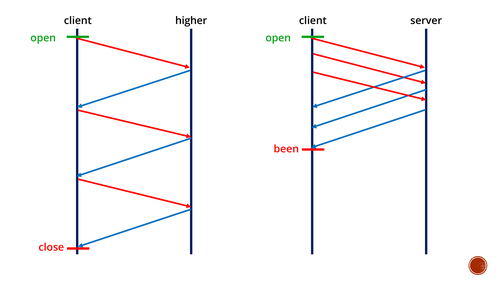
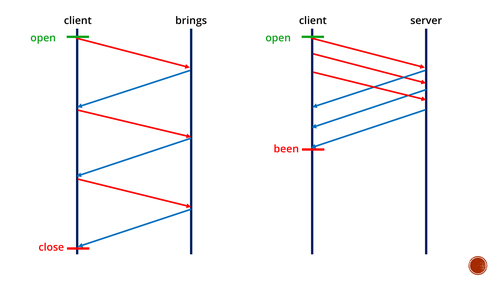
higher: higher -> brings
